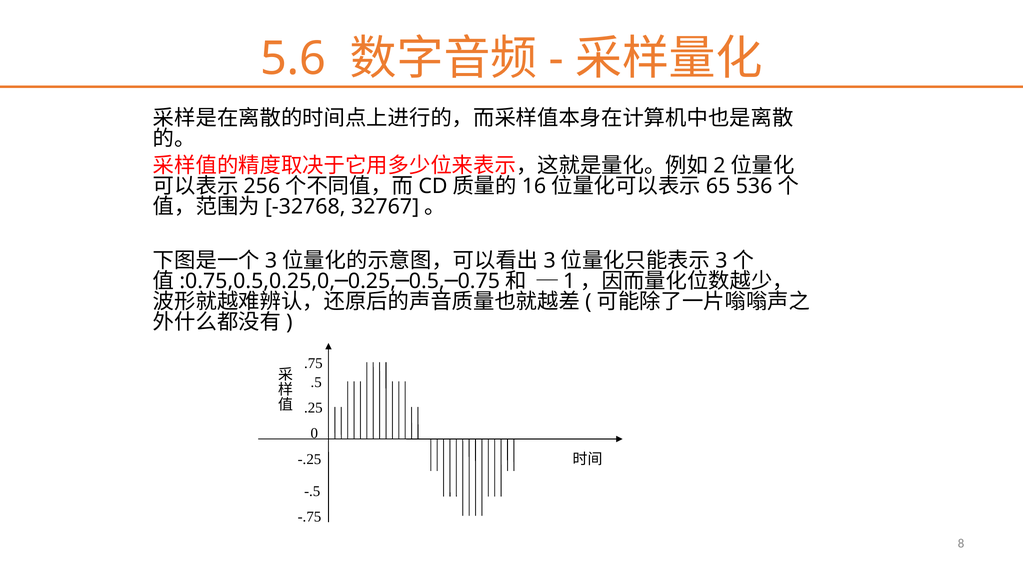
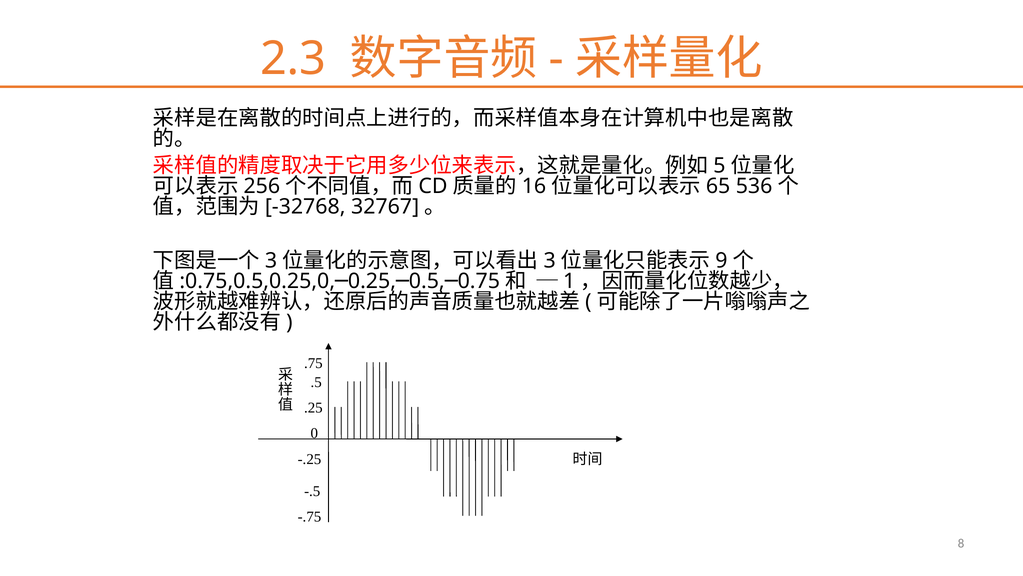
5.6: 5.6 -> 2.3
2: 2 -> 5
3 at (721, 260): 3 -> 9
